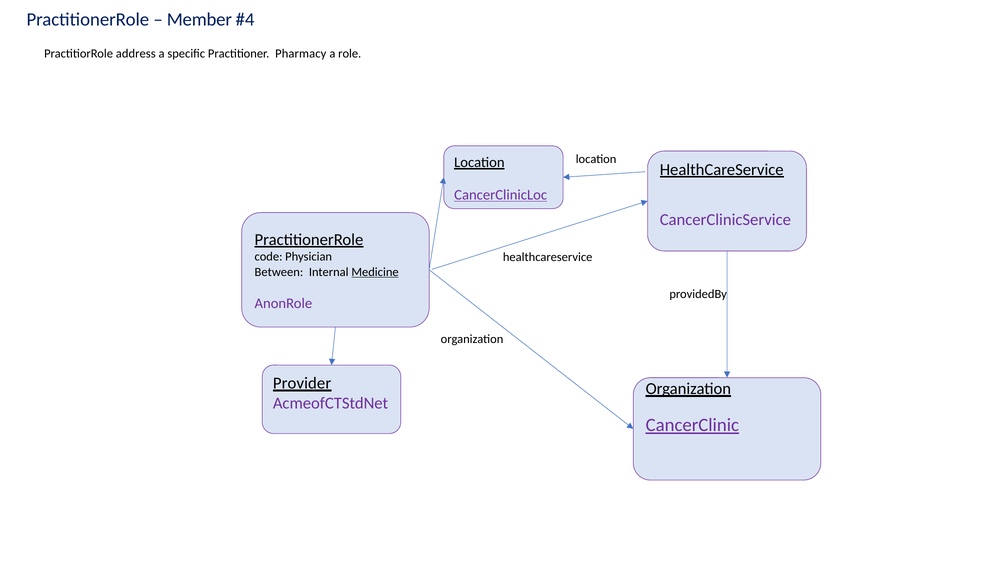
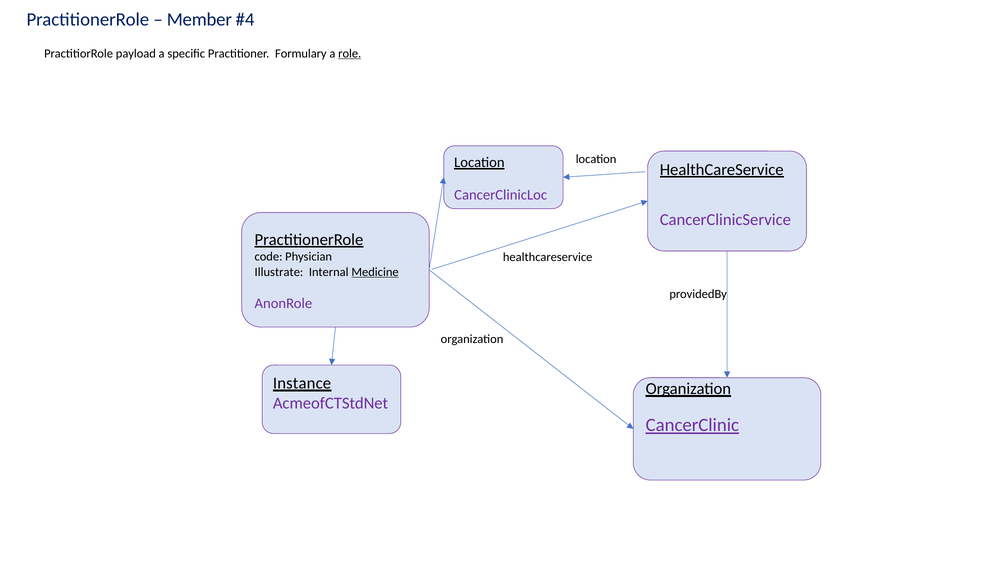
address: address -> payload
Pharmacy: Pharmacy -> Formulary
role underline: none -> present
CancerClinicLoc underline: present -> none
Between: Between -> Illustrate
Provider: Provider -> Instance
